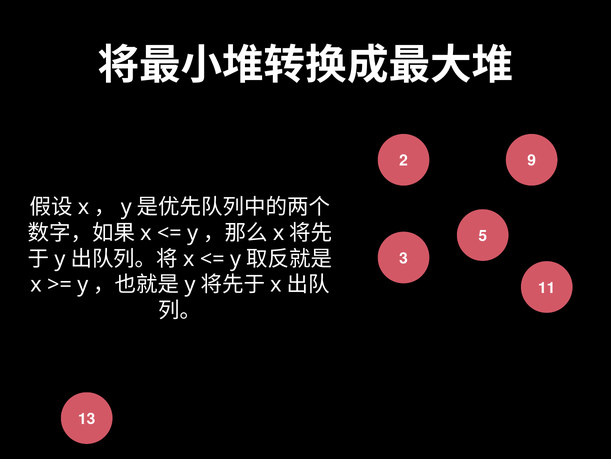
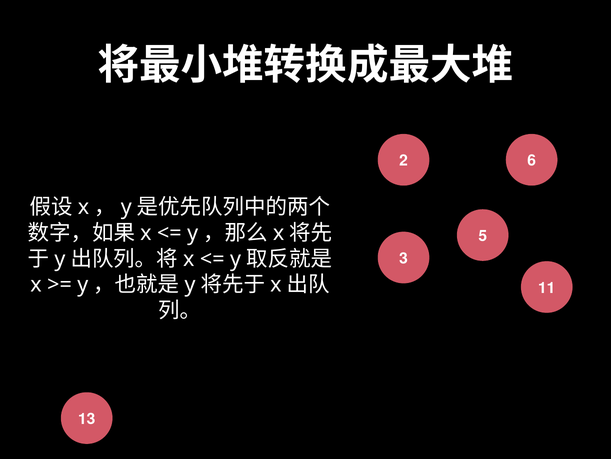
9: 9 -> 6
